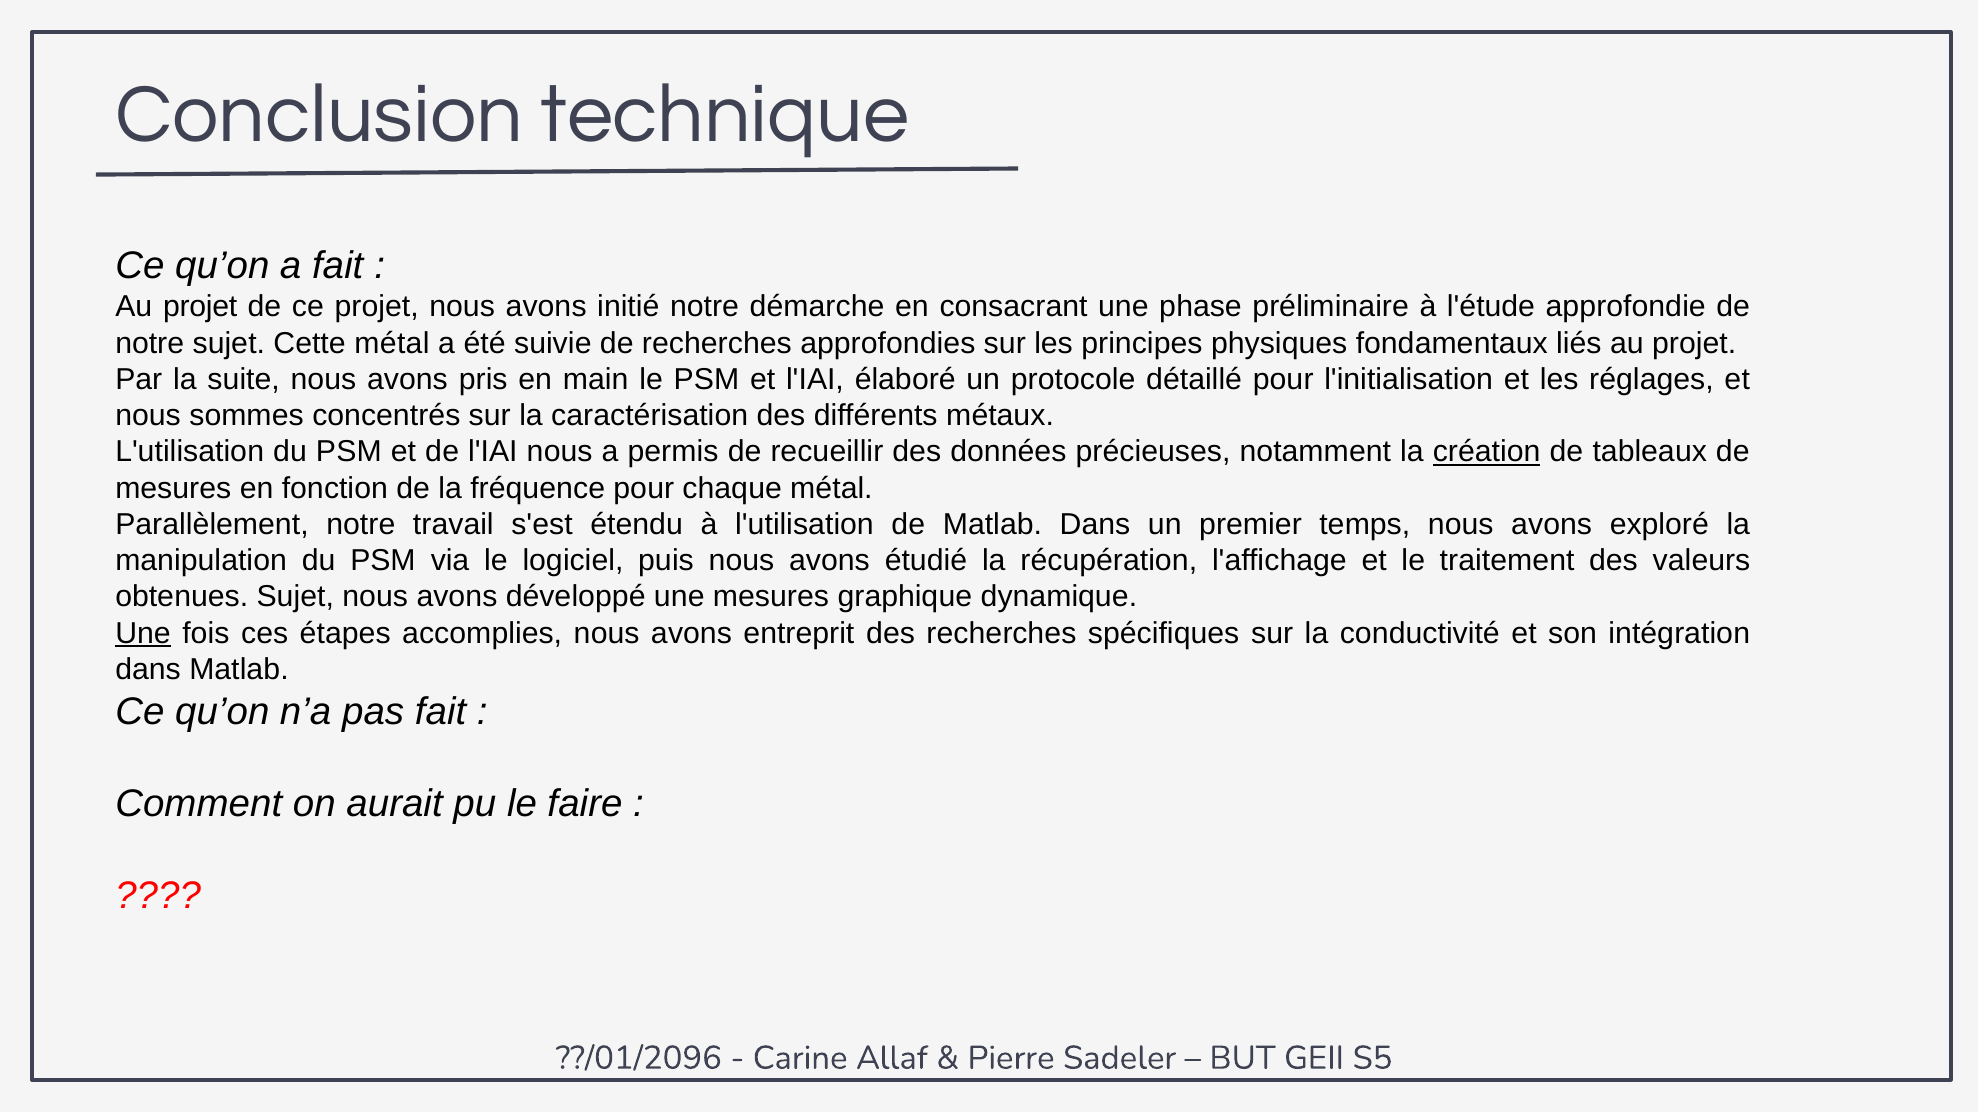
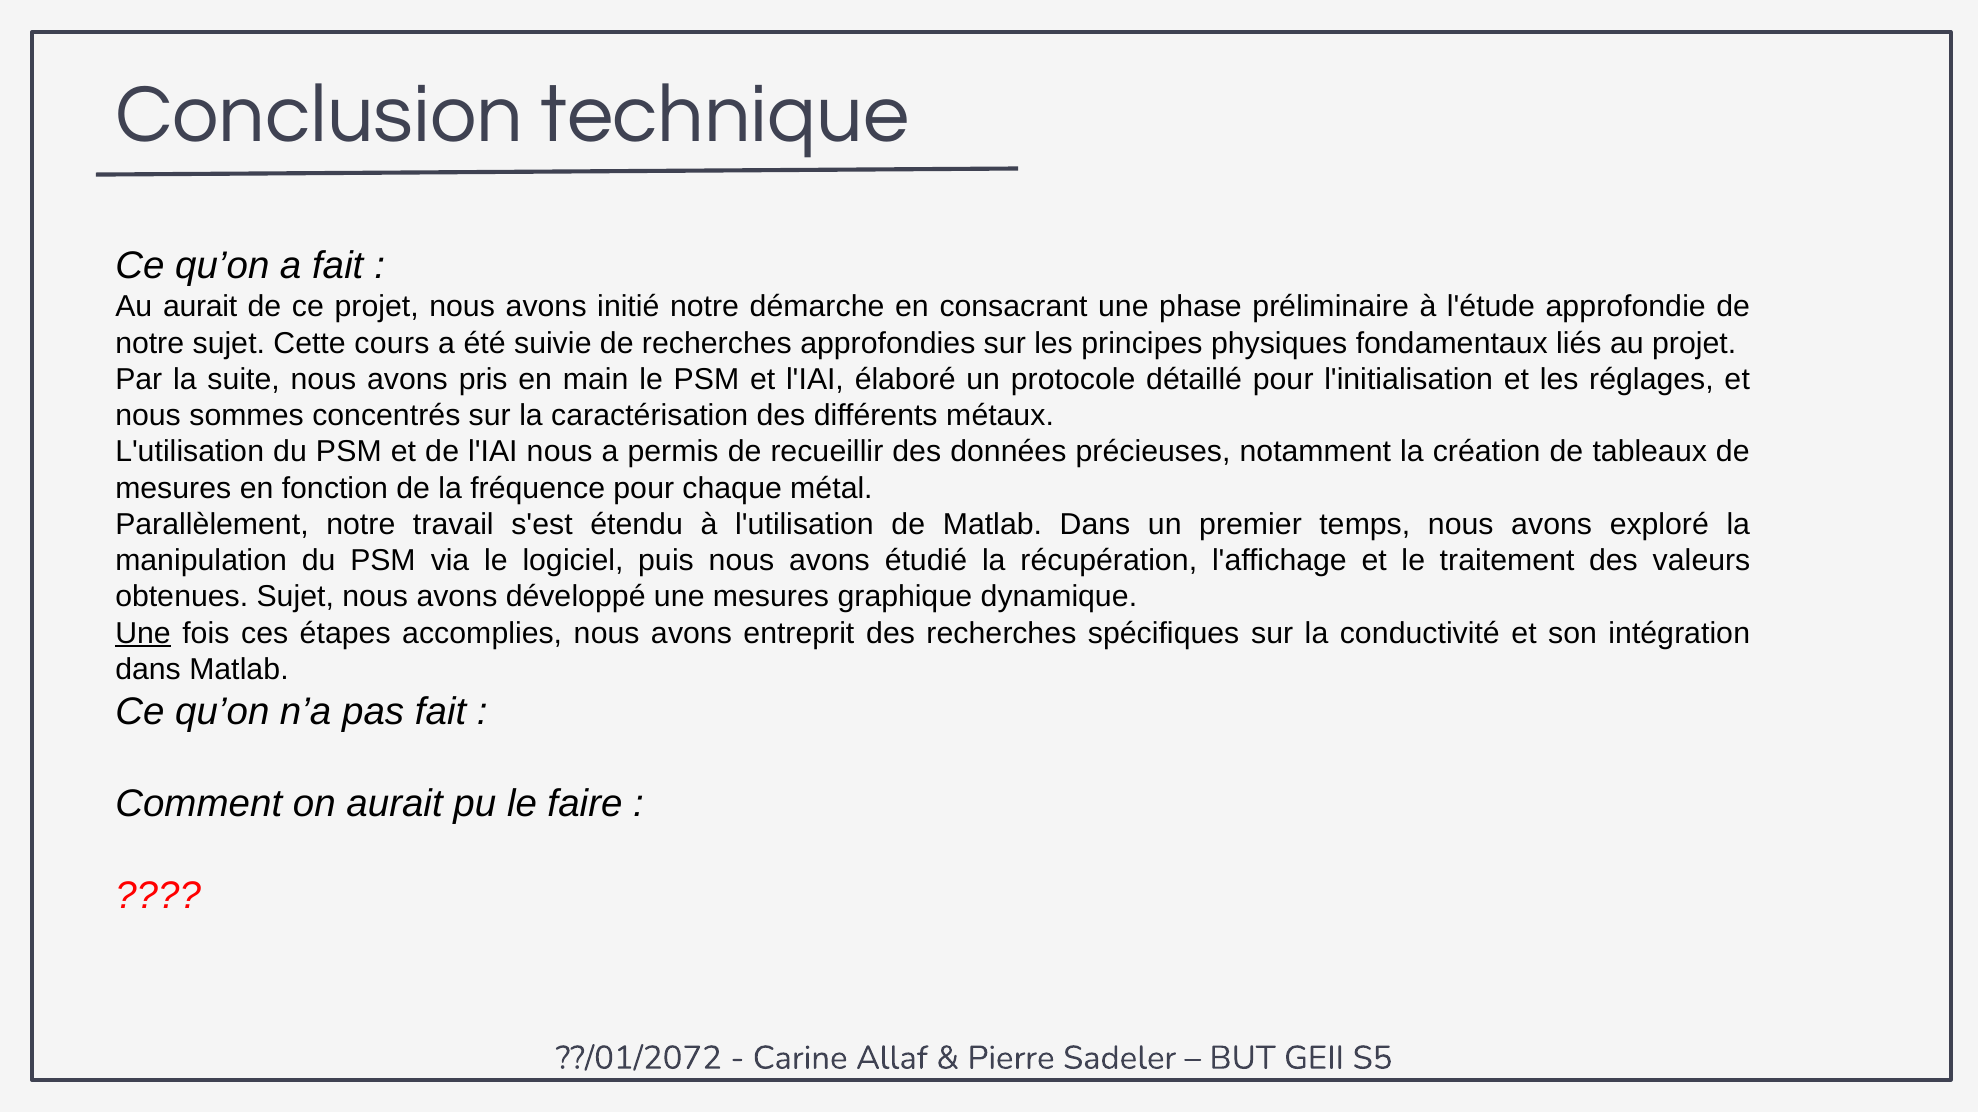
projet at (200, 307): projet -> aurait
Cette métal: métal -> cours
création underline: present -> none
??/01/2096: ??/01/2096 -> ??/01/2072
